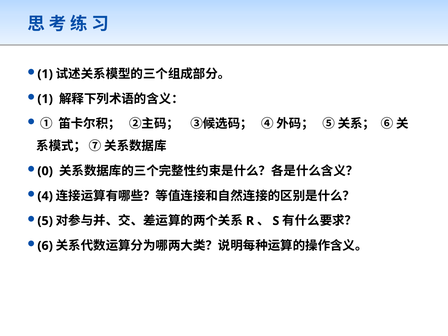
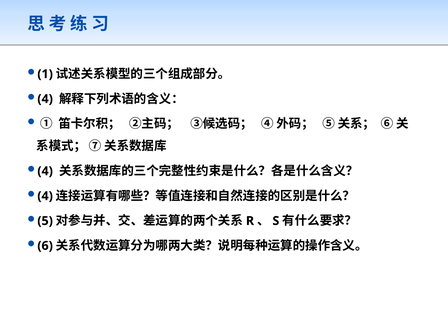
1 at (45, 99): 1 -> 4
0 at (45, 171): 0 -> 4
